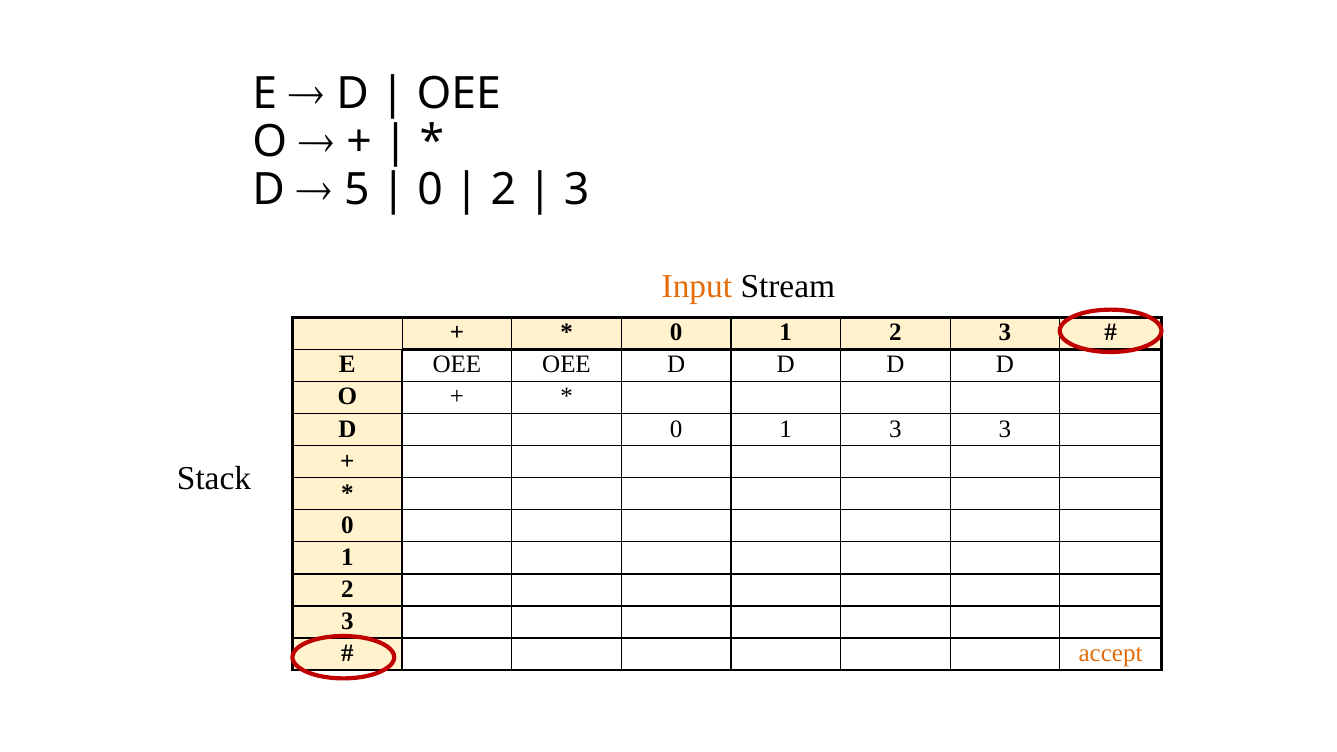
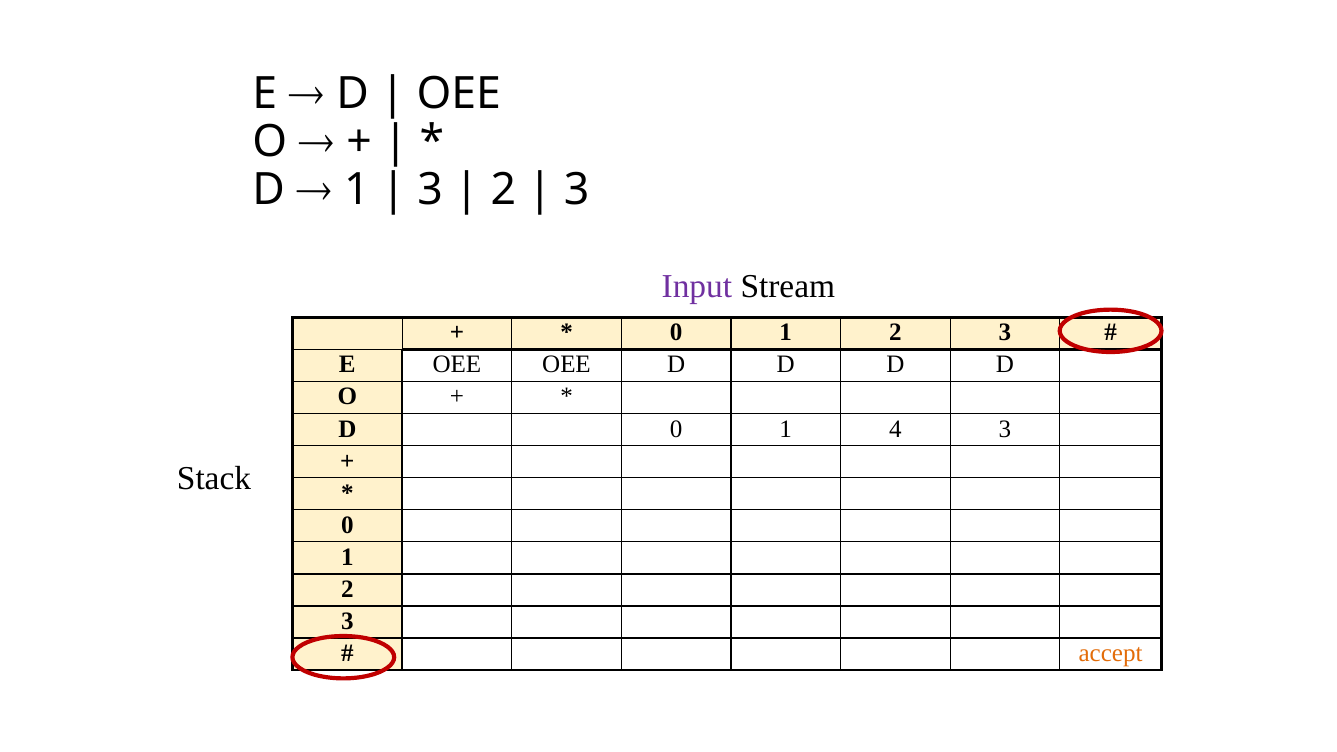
5 at (357, 190): 5 -> 1
0 at (430, 190): 0 -> 3
Input colour: orange -> purple
1 3: 3 -> 4
